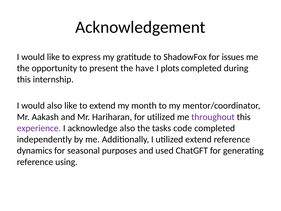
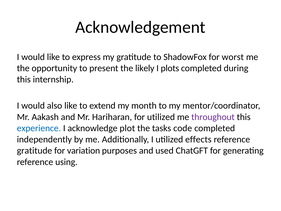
issues: issues -> worst
have: have -> likely
experience colour: purple -> blue
acknowledge also: also -> plot
utilized extend: extend -> effects
dynamics at (35, 151): dynamics -> gratitude
seasonal: seasonal -> variation
